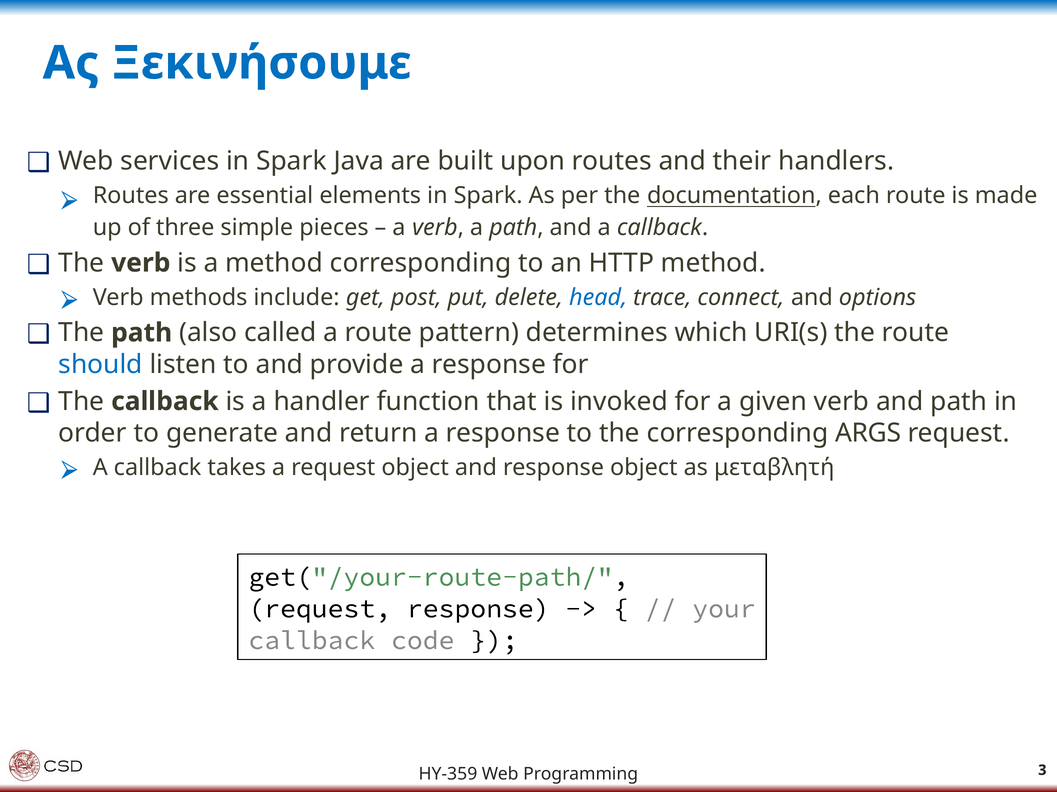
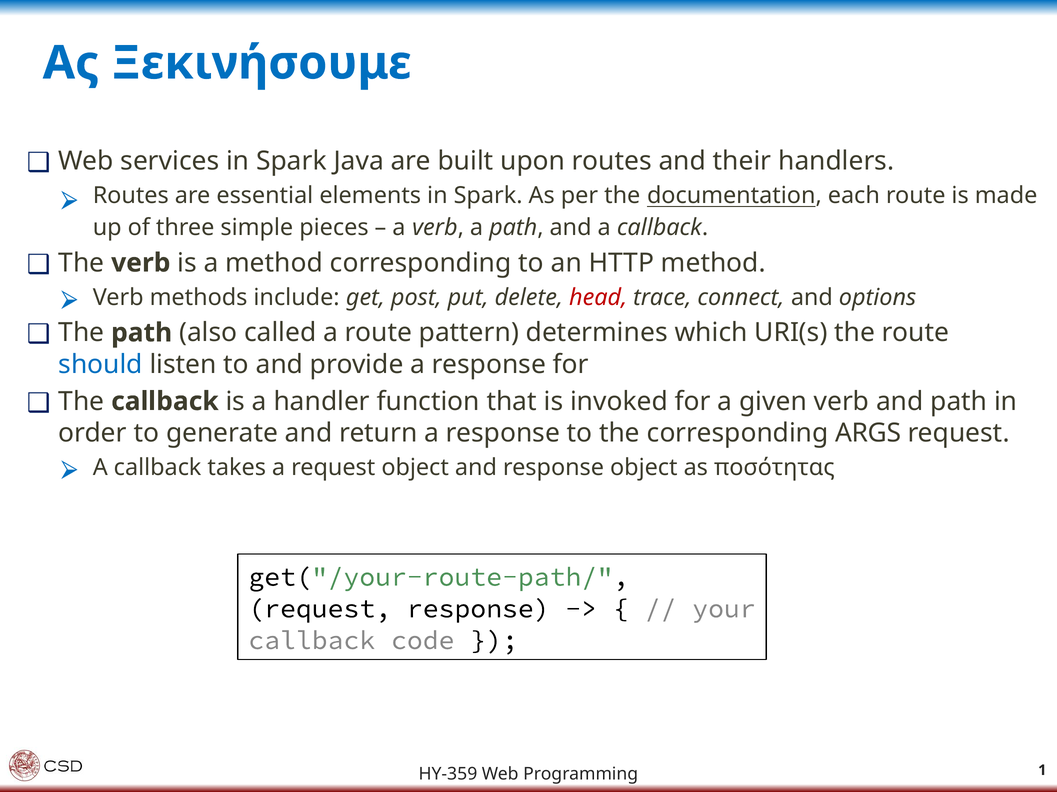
head colour: blue -> red
μεταβλητή: μεταβλητή -> ποσότητας
3: 3 -> 1
